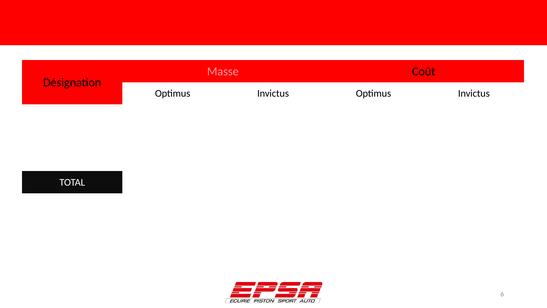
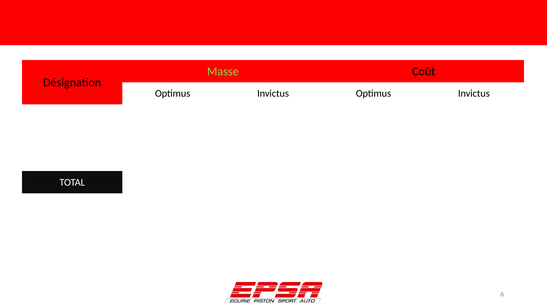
Masse colour: pink -> light green
